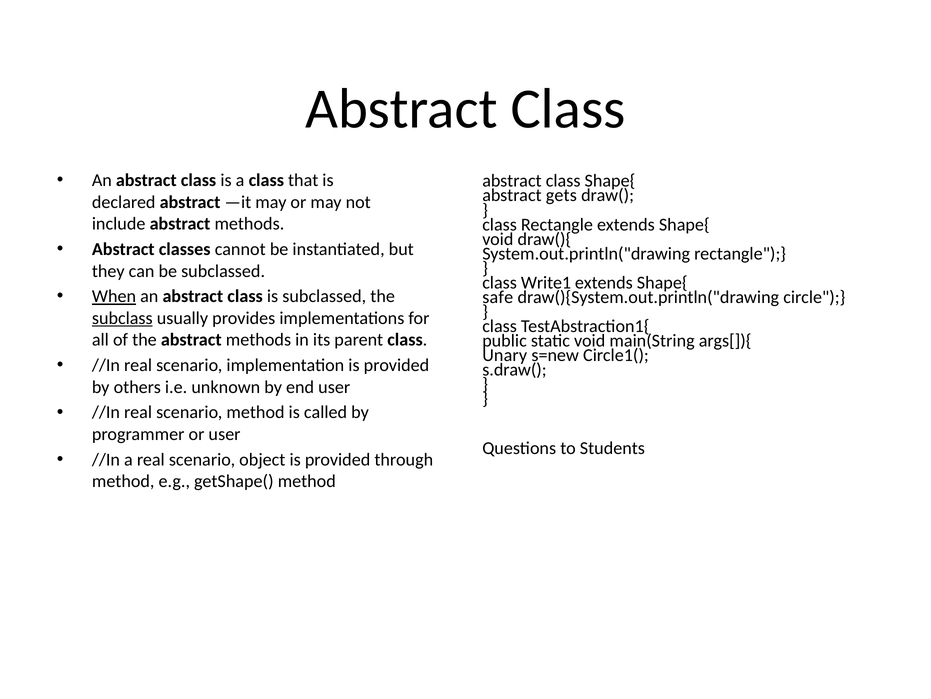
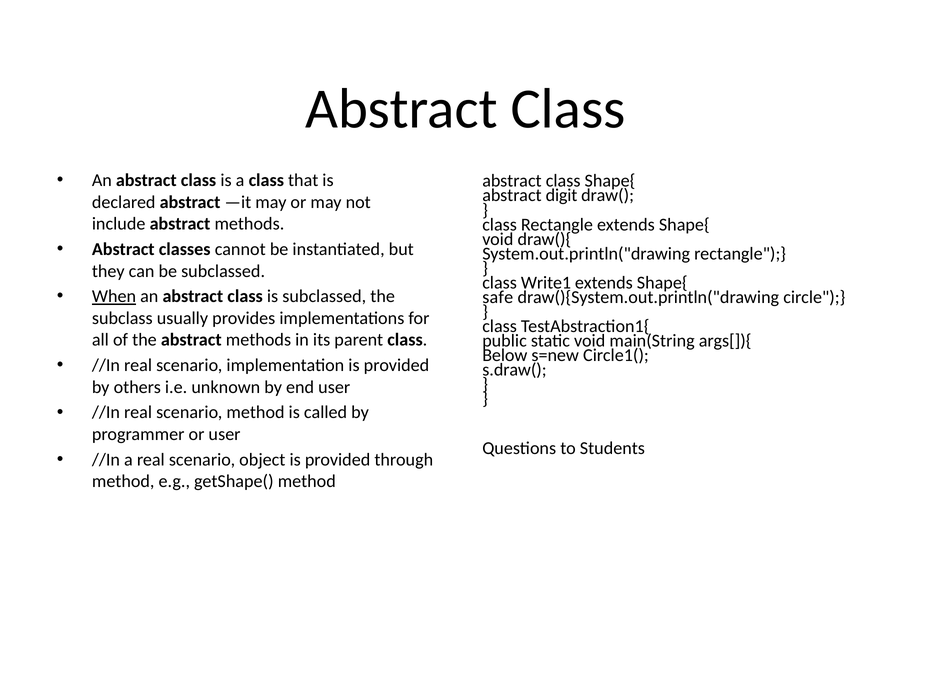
gets: gets -> digit
subclass underline: present -> none
Unary: Unary -> Below
